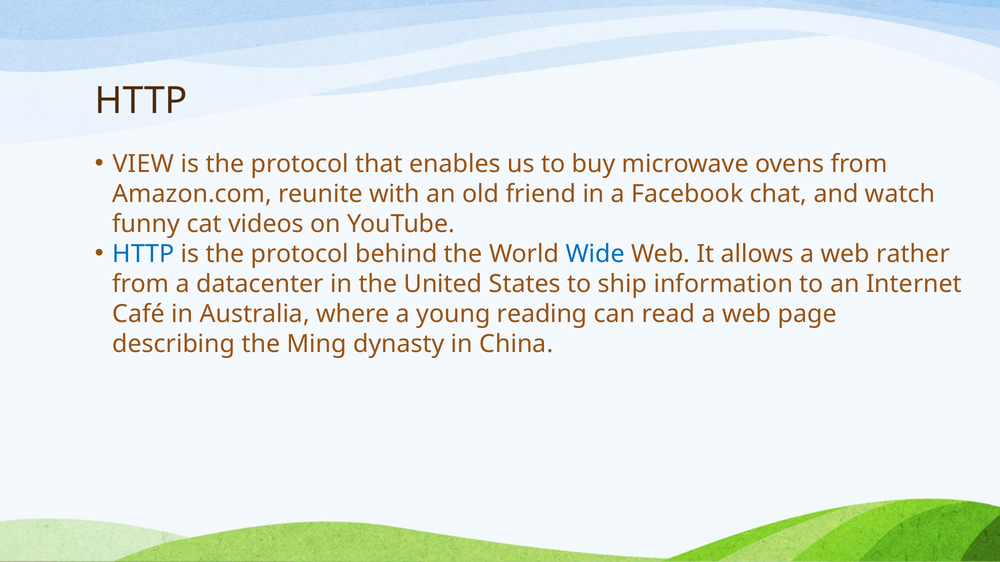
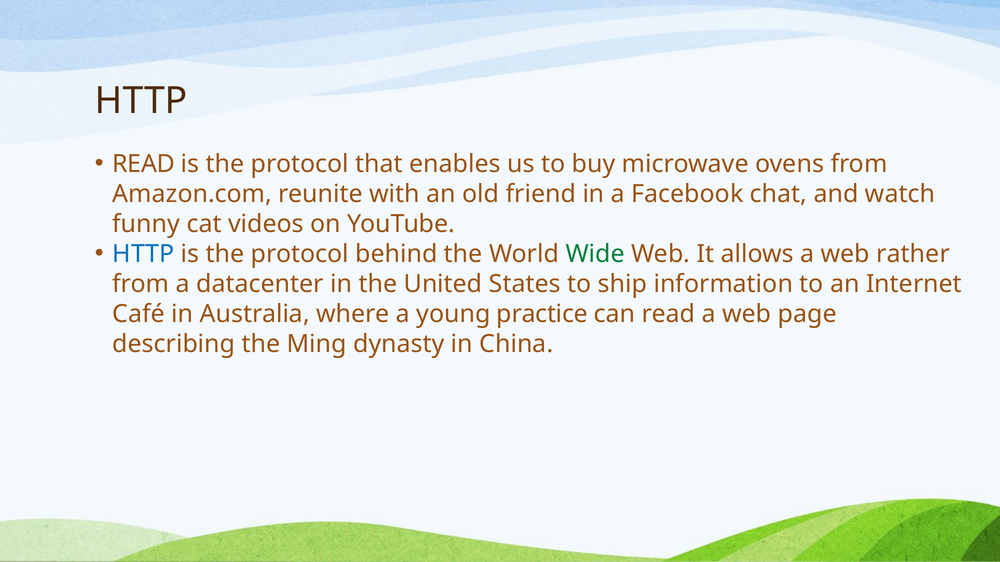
VIEW at (143, 164): VIEW -> READ
Wide colour: blue -> green
reading: reading -> practice
